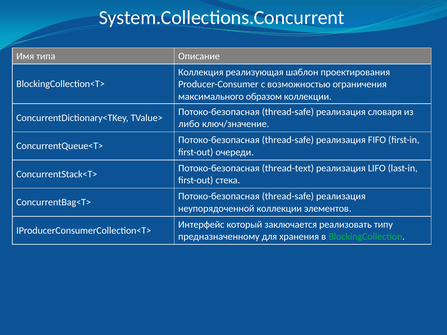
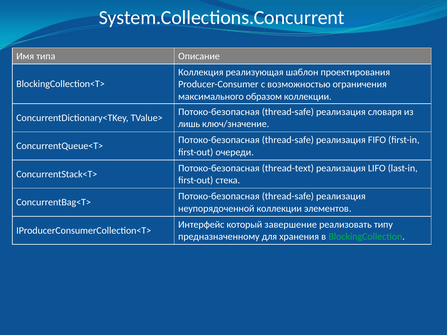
либо: либо -> лишь
заключается: заключается -> завершение
